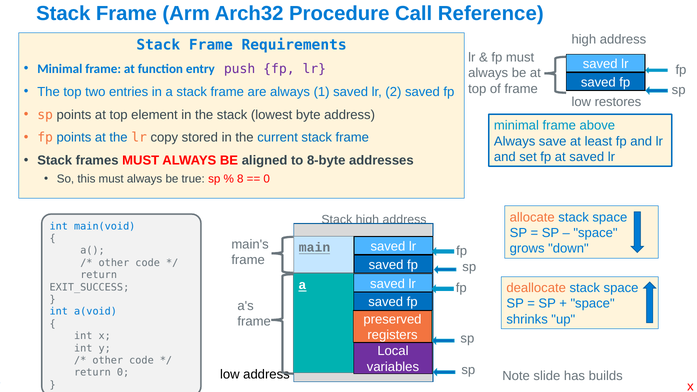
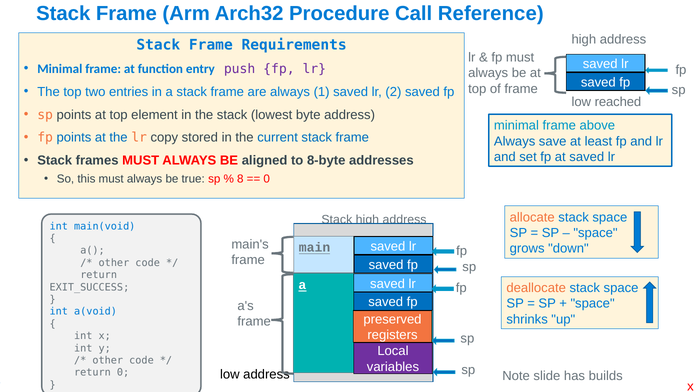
restores: restores -> reached
